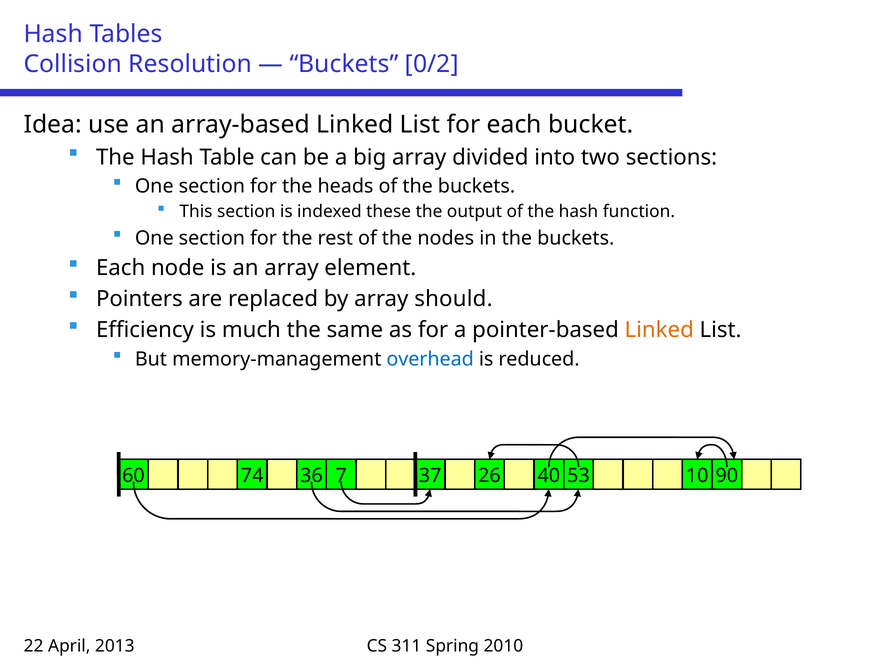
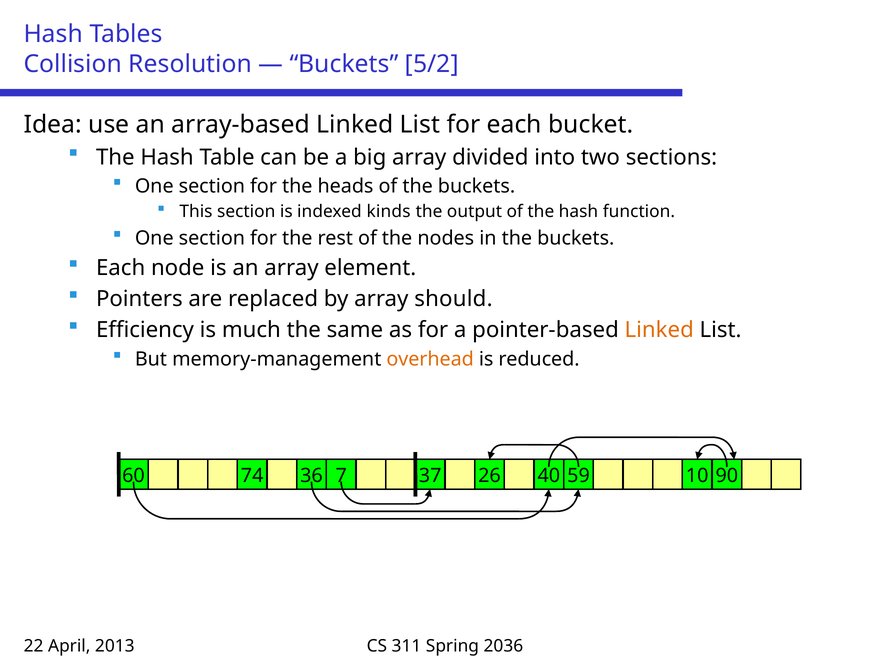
0/2: 0/2 -> 5/2
these: these -> kinds
overhead colour: blue -> orange
53: 53 -> 59
2010: 2010 -> 2036
